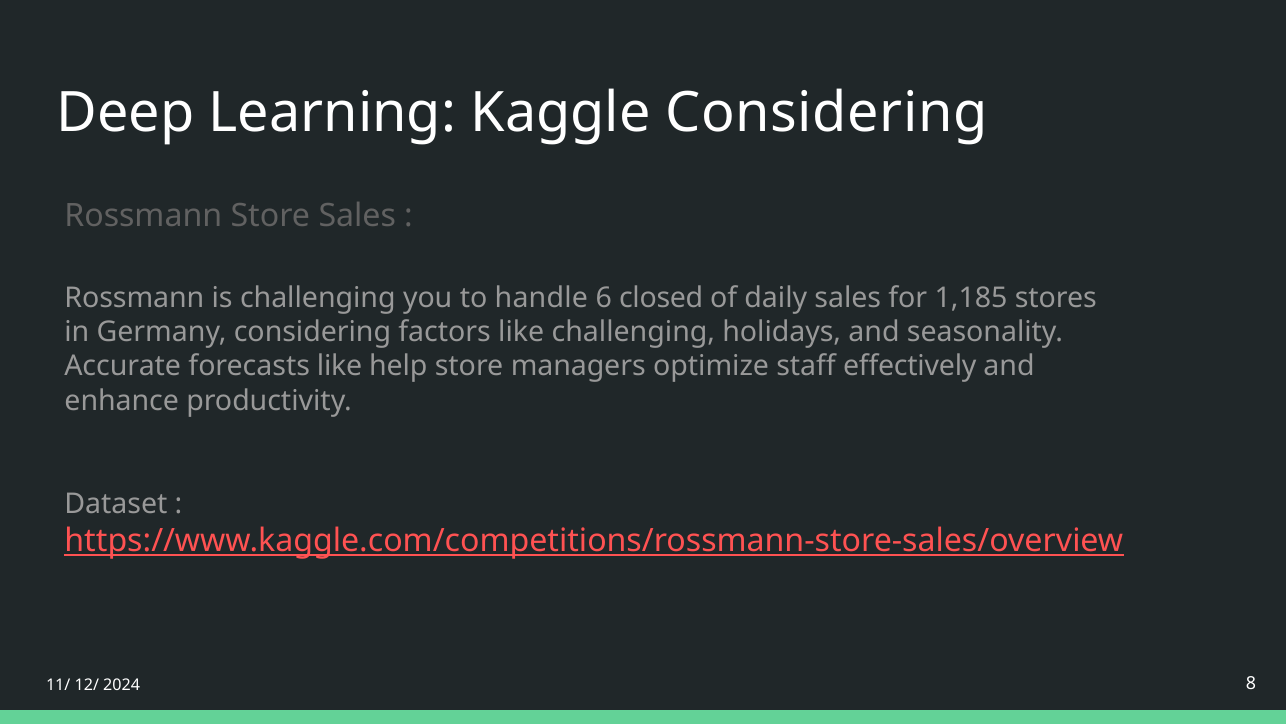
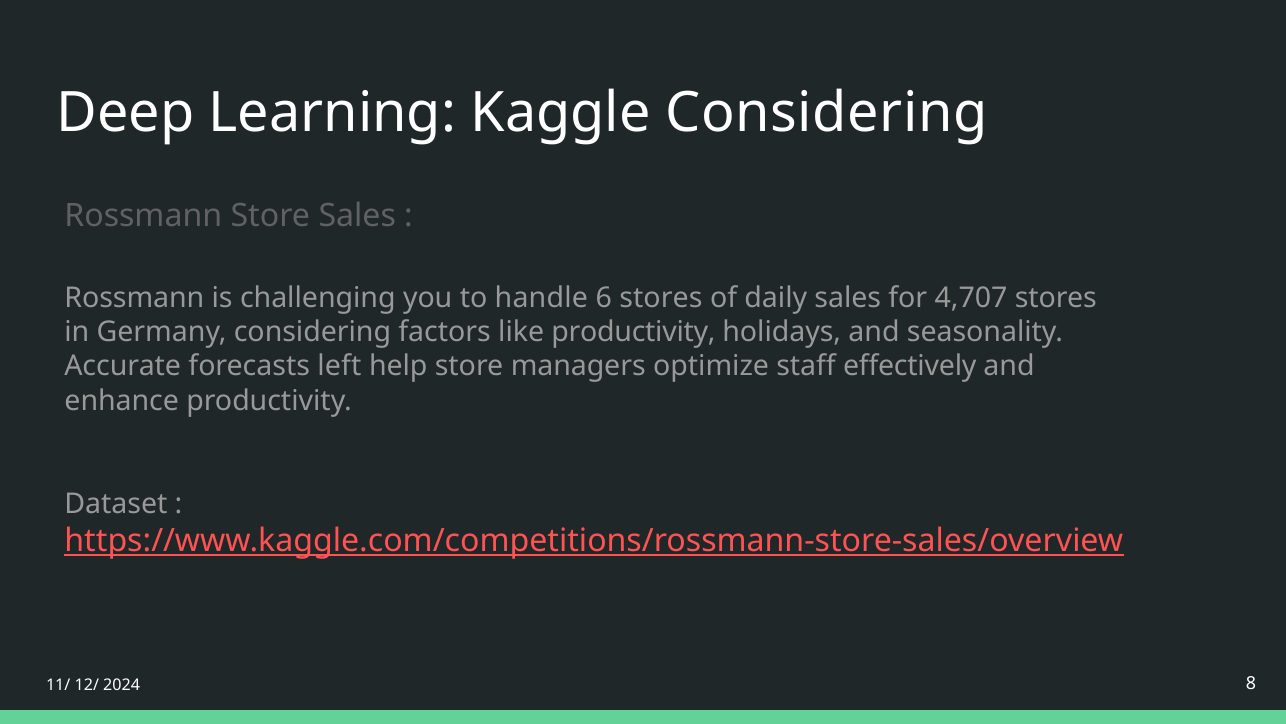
6 closed: closed -> stores
1,185: 1,185 -> 4,707
like challenging: challenging -> productivity
forecasts like: like -> left
